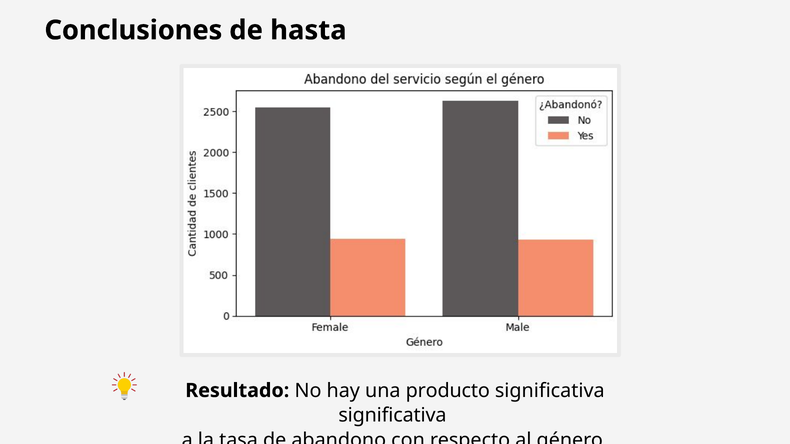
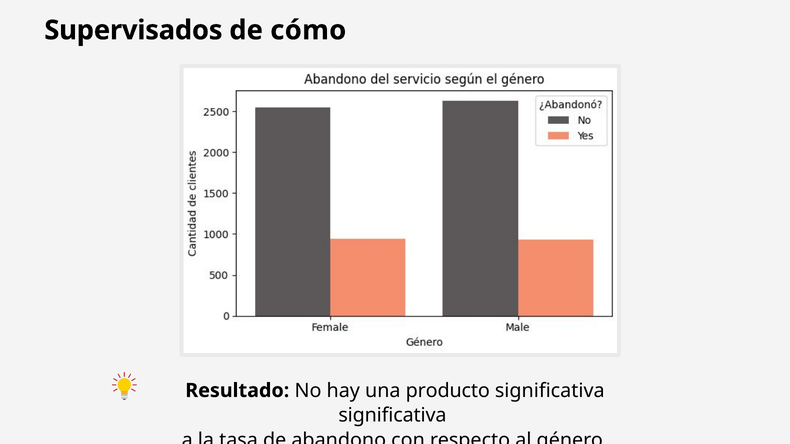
Conclusiones: Conclusiones -> Supervisados
hasta: hasta -> cómo
